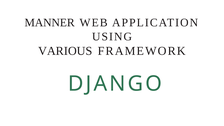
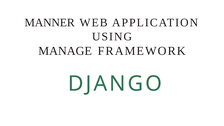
VARIOUS: VARIOUS -> MANAGE
